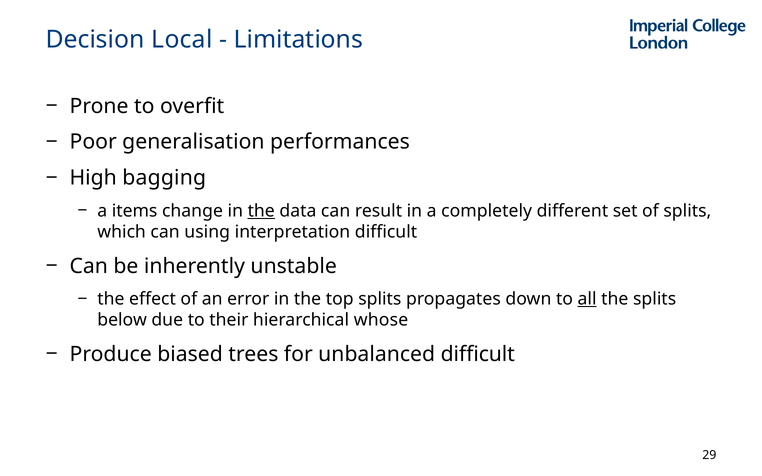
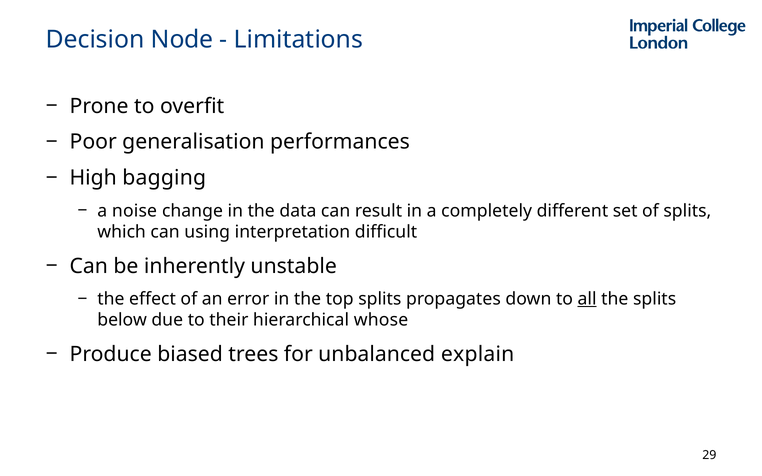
Local: Local -> Node
items: items -> noise
the at (261, 211) underline: present -> none
unbalanced difficult: difficult -> explain
